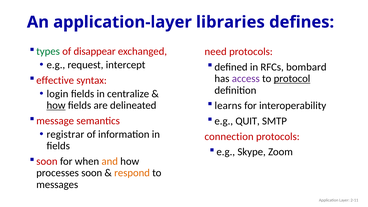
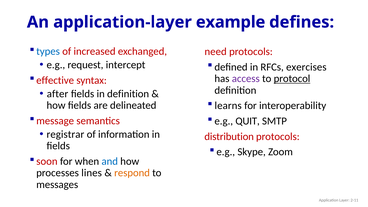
libraries: libraries -> example
types colour: green -> blue
disappear: disappear -> increased
bombard: bombard -> exercises
login: login -> after
in centralize: centralize -> definition
how at (56, 105) underline: present -> none
connection: connection -> distribution
and colour: orange -> blue
processes soon: soon -> lines
